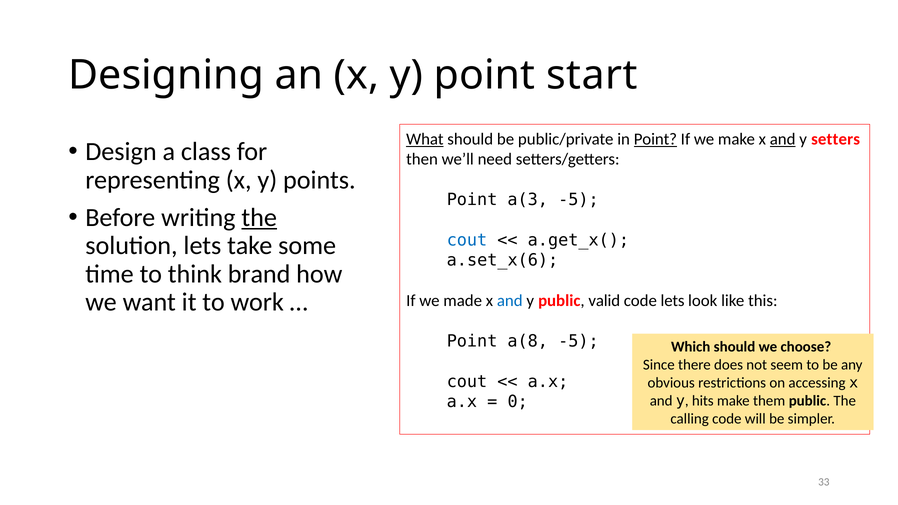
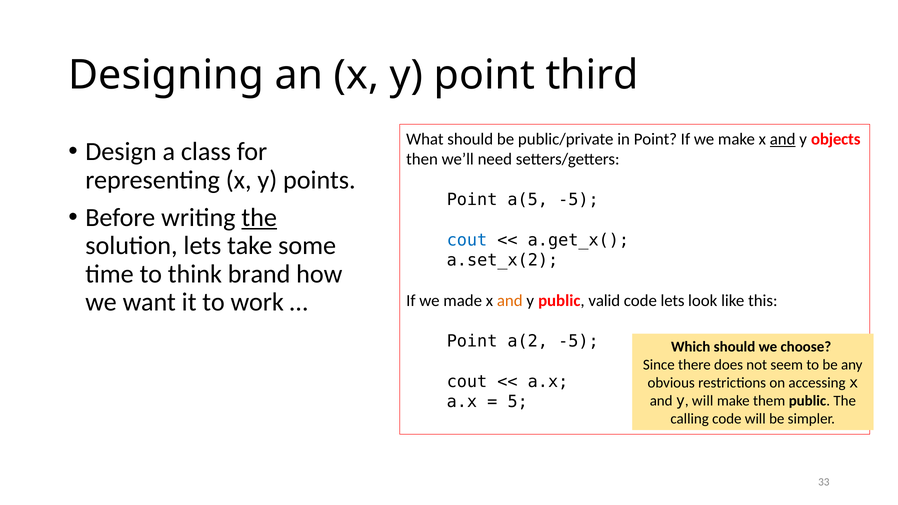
start: start -> third
What underline: present -> none
Point at (655, 139) underline: present -> none
setters: setters -> objects
a(3: a(3 -> a(5
a.set_x(6: a.set_x(6 -> a.set_x(2
and at (510, 301) colour: blue -> orange
a(8: a(8 -> a(2
0: 0 -> 5
y hits: hits -> will
